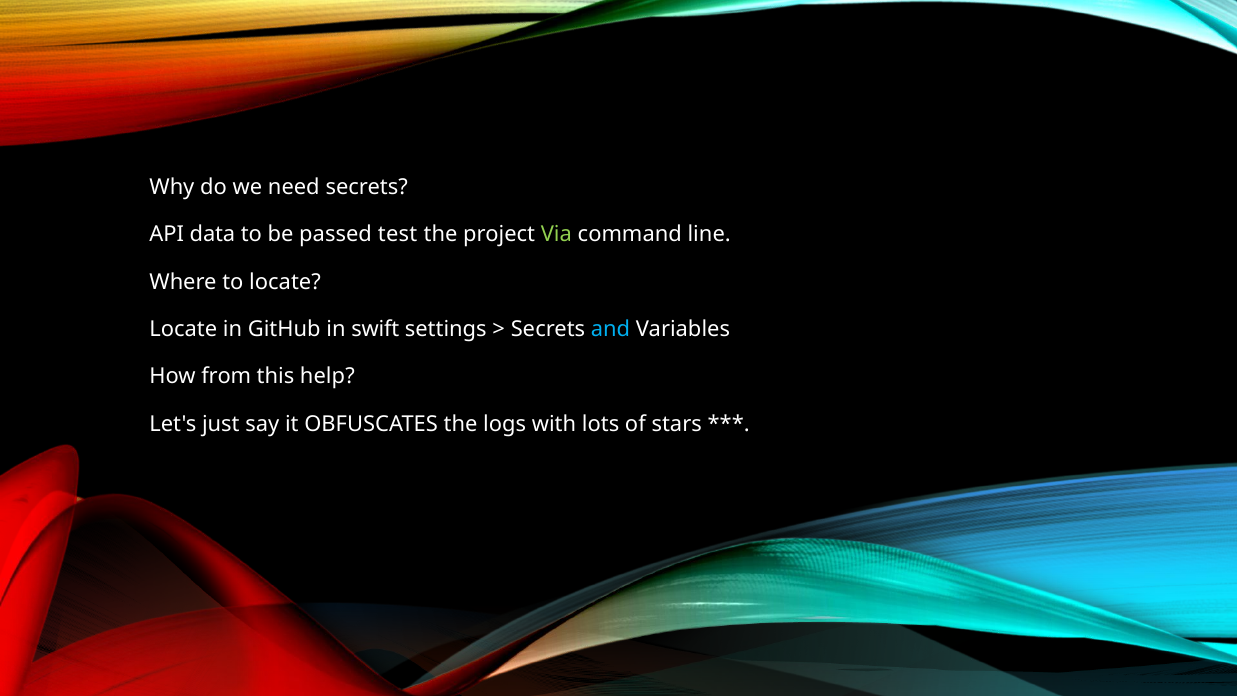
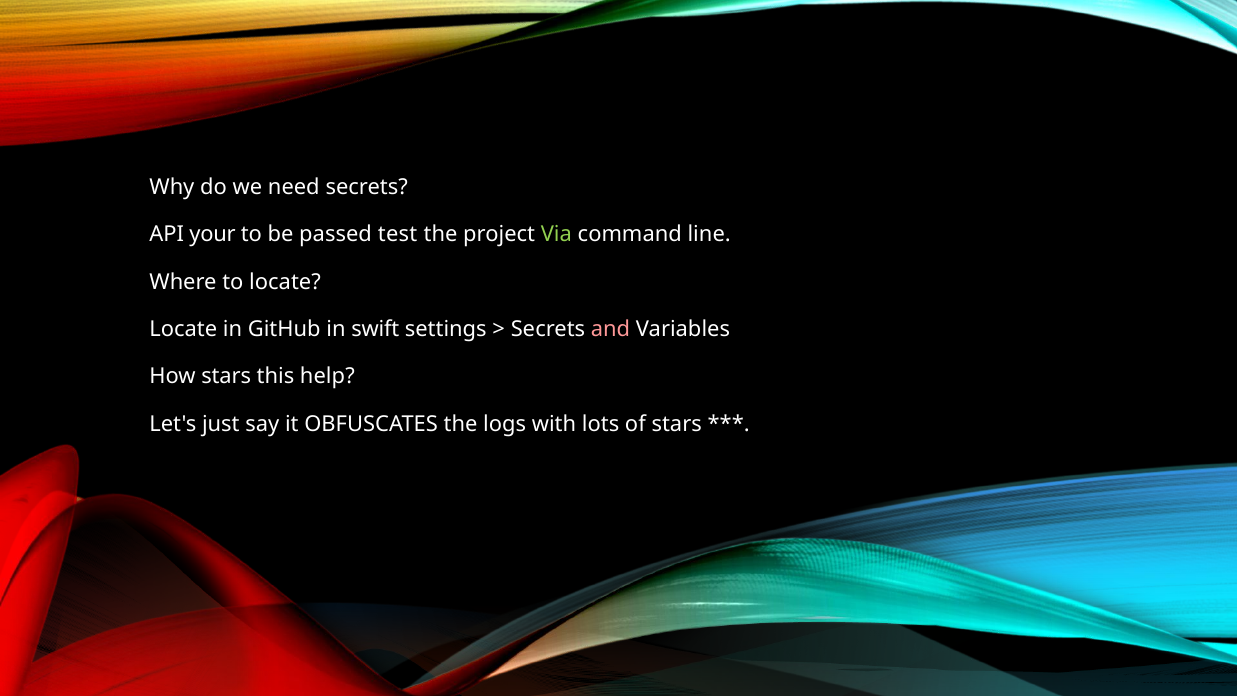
data: data -> your
and colour: light blue -> pink
How from: from -> stars
